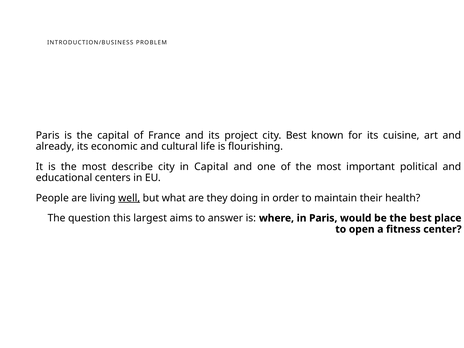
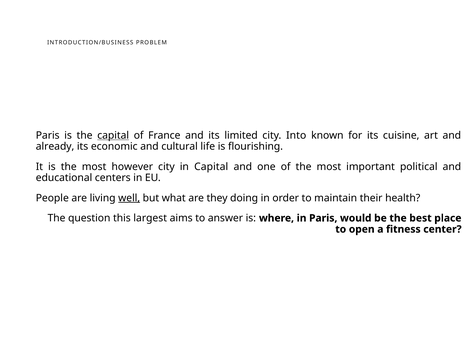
capital at (113, 135) underline: none -> present
project: project -> limited
city Best: Best -> Into
describe: describe -> however
